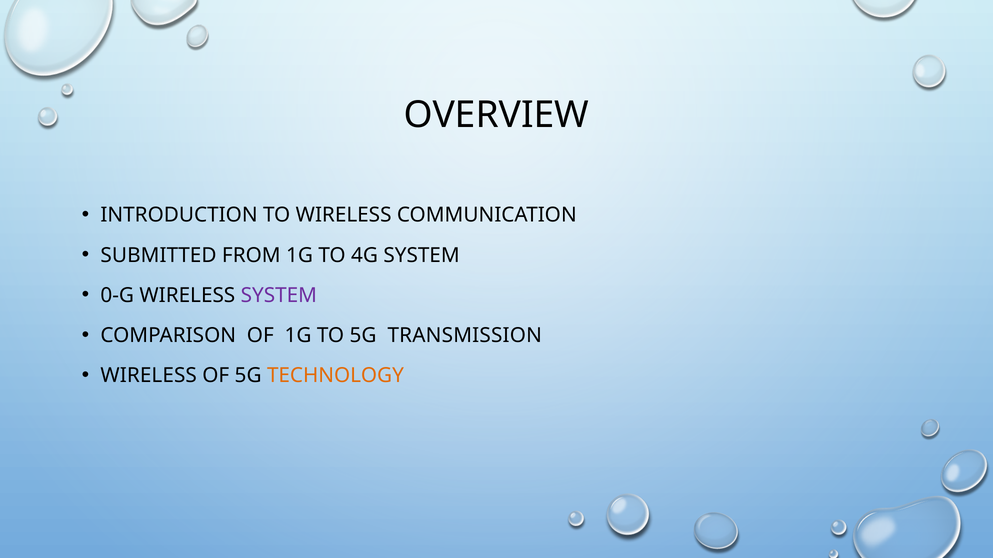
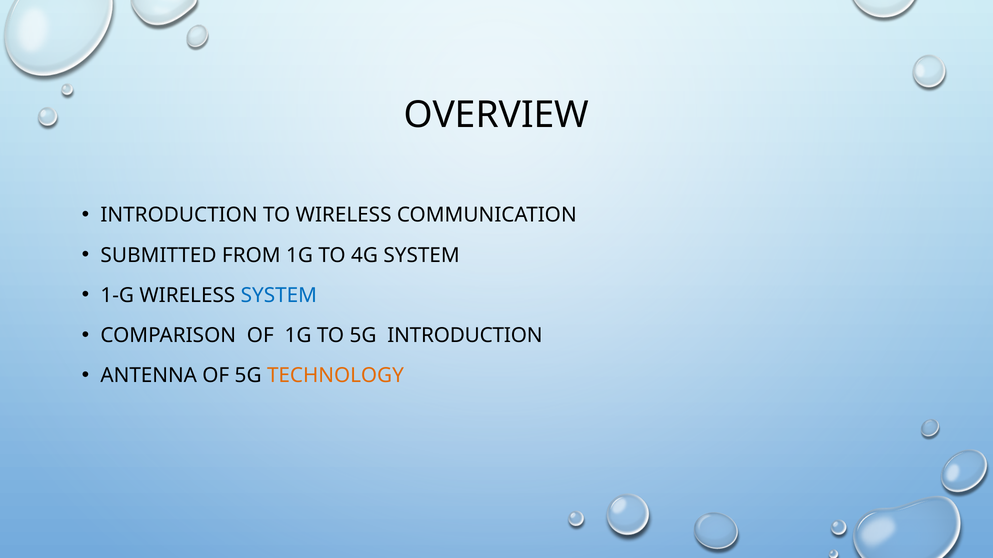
0-G: 0-G -> 1-G
SYSTEM at (279, 296) colour: purple -> blue
5G TRANSMISSION: TRANSMISSION -> INTRODUCTION
WIRELESS at (149, 376): WIRELESS -> ANTENNA
